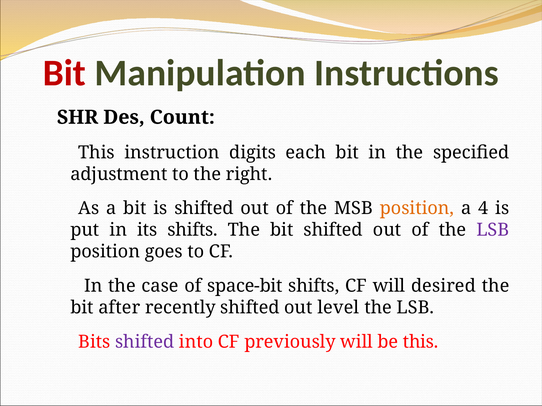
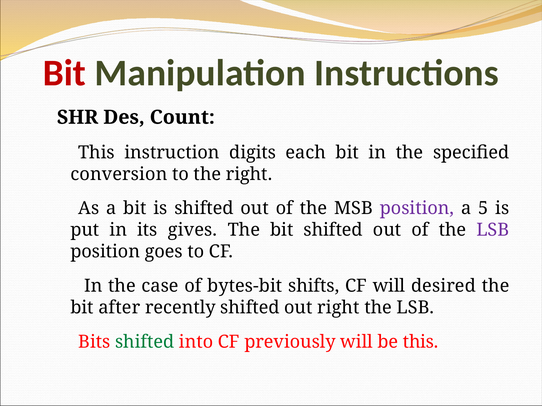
adjustment: adjustment -> conversion
position at (417, 209) colour: orange -> purple
4: 4 -> 5
its shifts: shifts -> gives
space-bit: space-bit -> bytes-bit
out level: level -> right
shifted at (145, 342) colour: purple -> green
